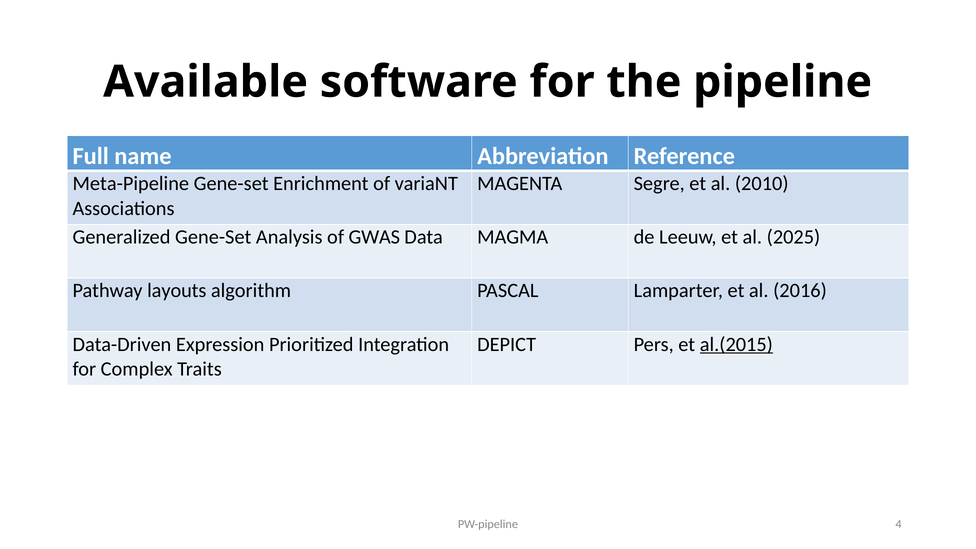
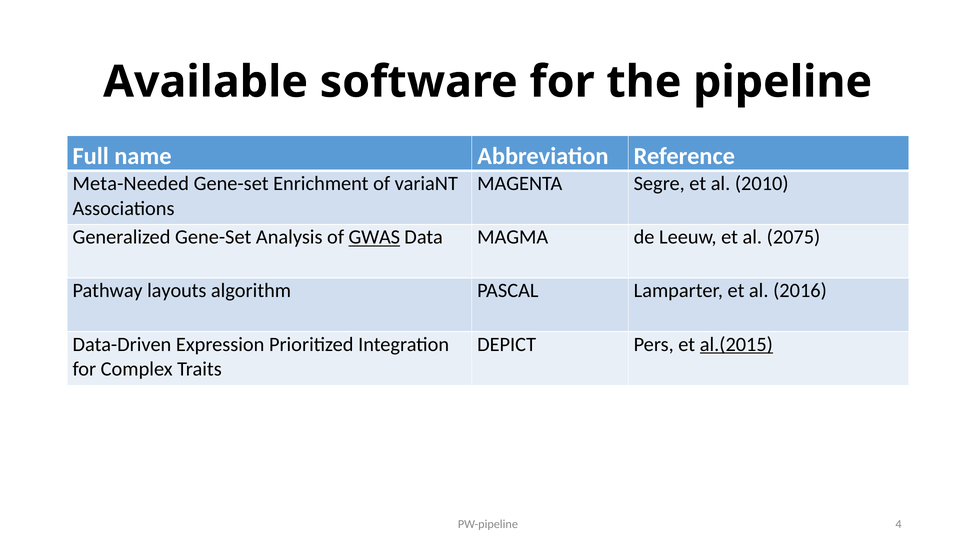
Meta-Pipeline: Meta-Pipeline -> Meta-Needed
GWAS underline: none -> present
2025: 2025 -> 2075
